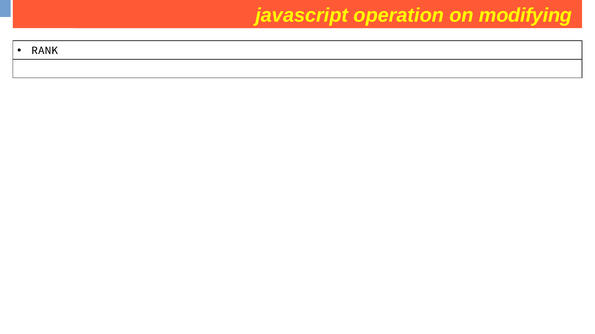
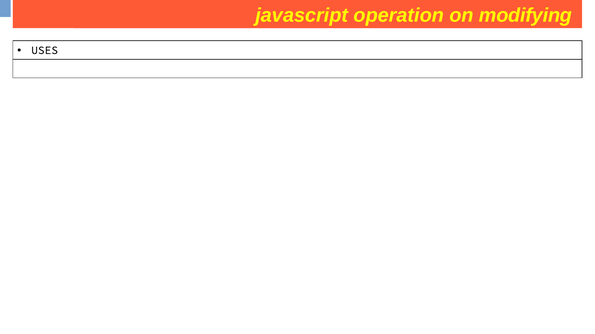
RANK: RANK -> USES
